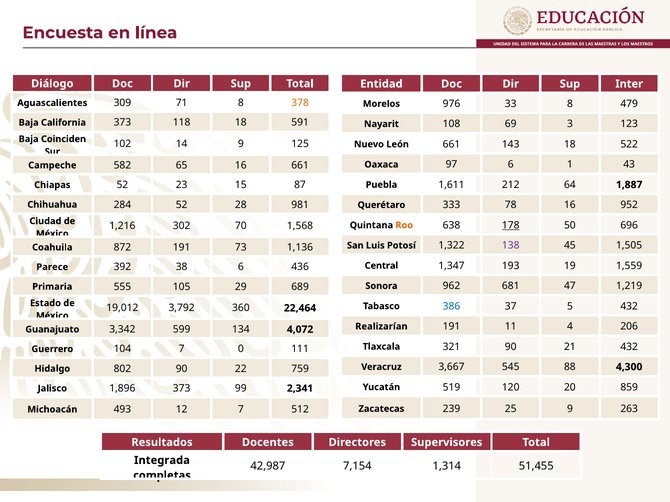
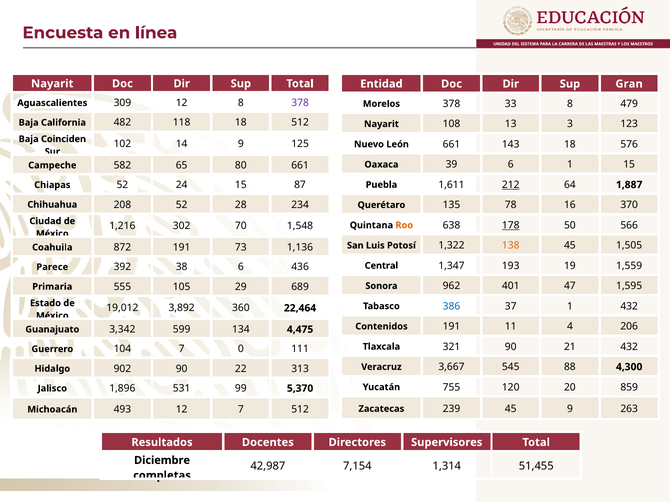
Diálogo at (52, 84): Diálogo -> Nayarit
Inter: Inter -> Gran
309 71: 71 -> 12
378 at (300, 103) colour: orange -> purple
Morelos 976: 976 -> 378
California 373: 373 -> 482
18 591: 591 -> 512
69: 69 -> 13
522: 522 -> 576
97: 97 -> 39
1 43: 43 -> 15
65 16: 16 -> 80
212 underline: none -> present
23: 23 -> 24
284: 284 -> 208
981: 981 -> 234
333: 333 -> 135
952: 952 -> 370
1,568: 1,568 -> 1,548
696: 696 -> 566
138 colour: purple -> orange
681: 681 -> 401
1,219: 1,219 -> 1,595
37 5: 5 -> 1
3,792: 3,792 -> 3,892
Realizarían: Realizarían -> Contenidos
4,072: 4,072 -> 4,475
802: 802 -> 902
759: 759 -> 313
519: 519 -> 755
1,896 373: 373 -> 531
2,341: 2,341 -> 5,370
239 25: 25 -> 45
Integrada: Integrada -> Diciembre
